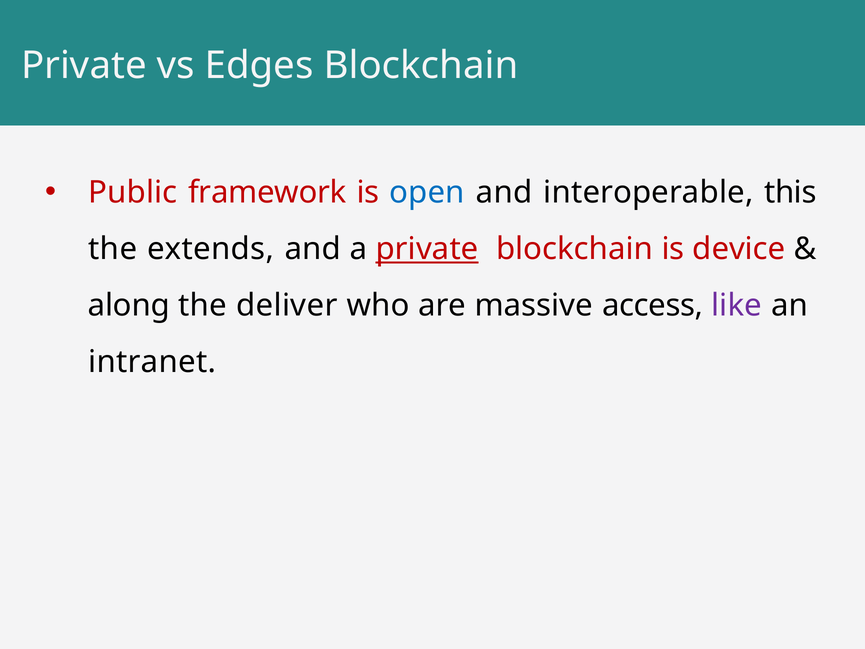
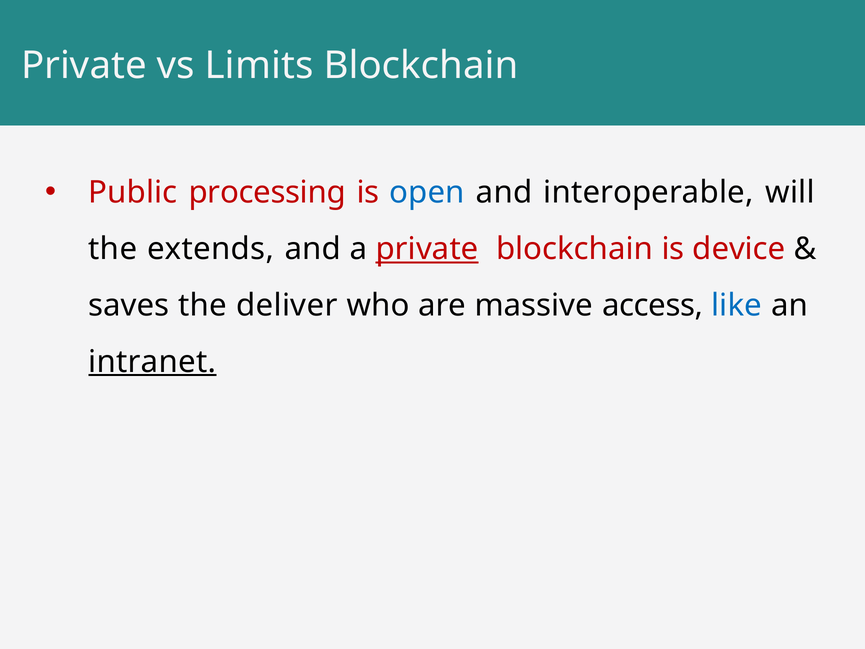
Edges: Edges -> Limits
framework: framework -> processing
this: this -> will
along: along -> saves
like colour: purple -> blue
intranet underline: none -> present
